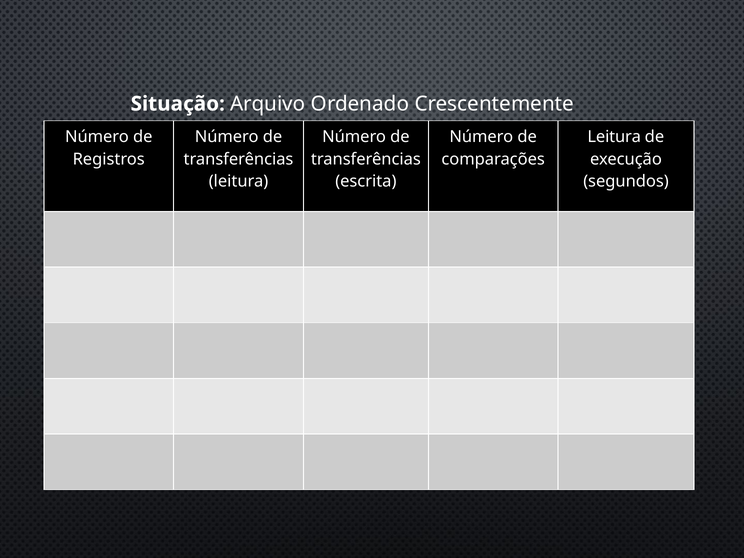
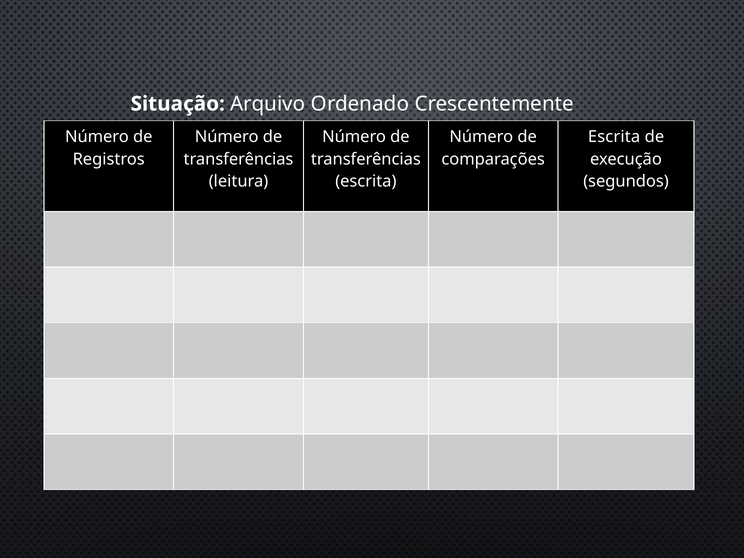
Leitura at (614, 137): Leitura -> Escrita
